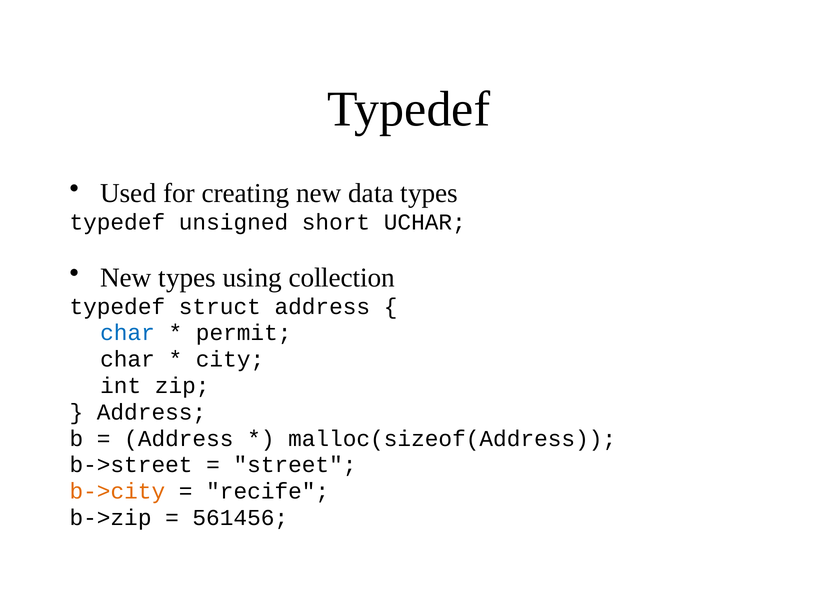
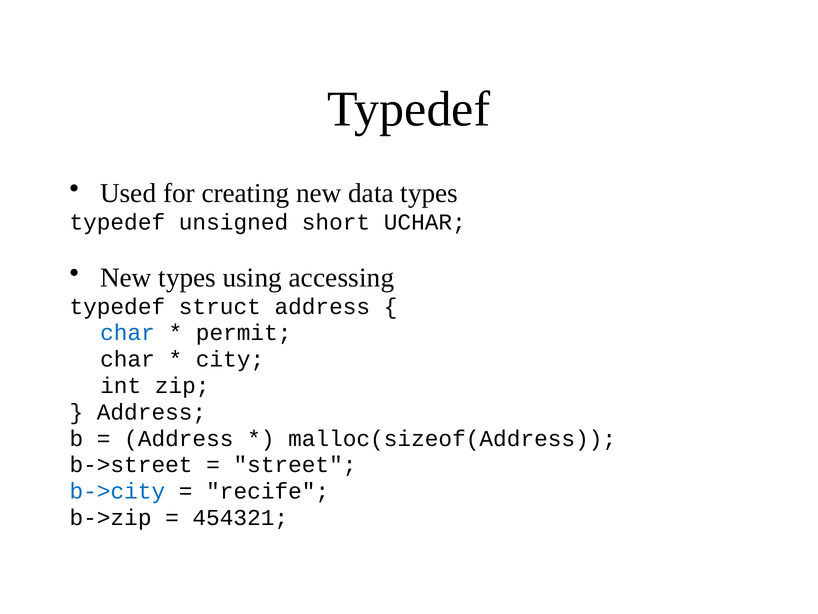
collection: collection -> accessing
b->city colour: orange -> blue
561456: 561456 -> 454321
